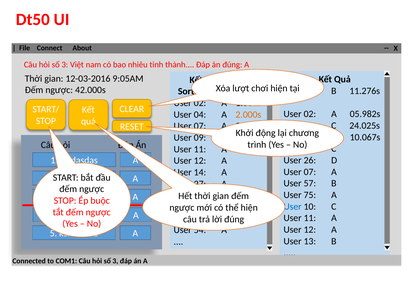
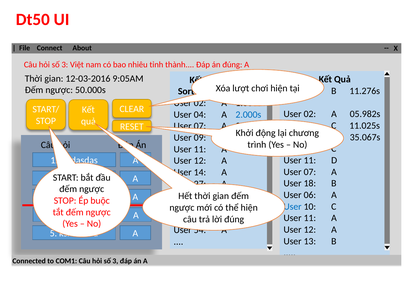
42.000s: 42.000s -> 50.000s
2.000s colour: orange -> blue
24.025s: 24.025s -> 11.025s
10.067s: 10.067s -> 35.067s
26 at (310, 160): 26 -> 11
57: 57 -> 18
75: 75 -> 06
